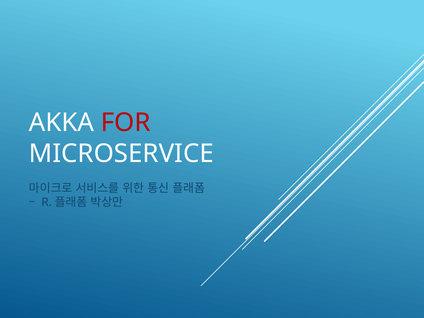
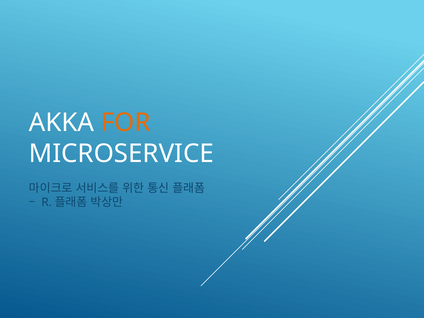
FOR colour: red -> orange
